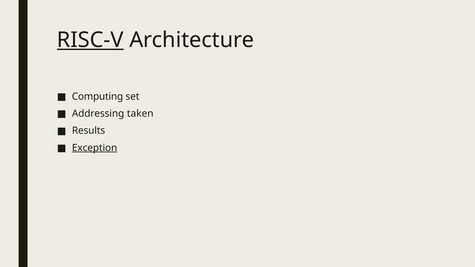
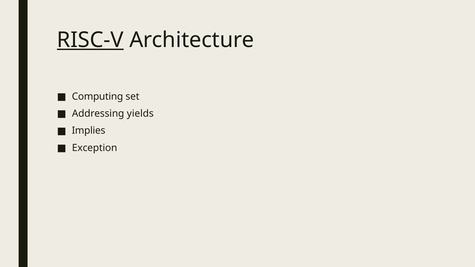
taken: taken -> yields
Results: Results -> Implies
Exception underline: present -> none
